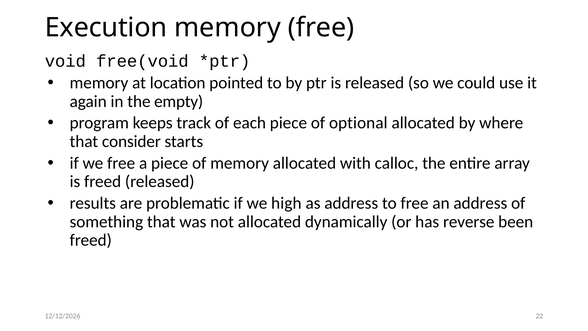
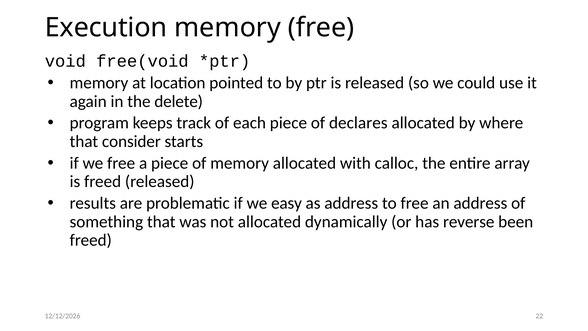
empty: empty -> delete
optional: optional -> declares
high: high -> easy
